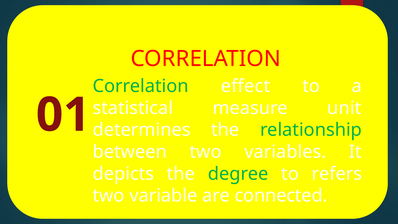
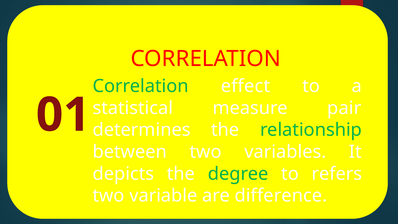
unit: unit -> pair
connected: connected -> difference
